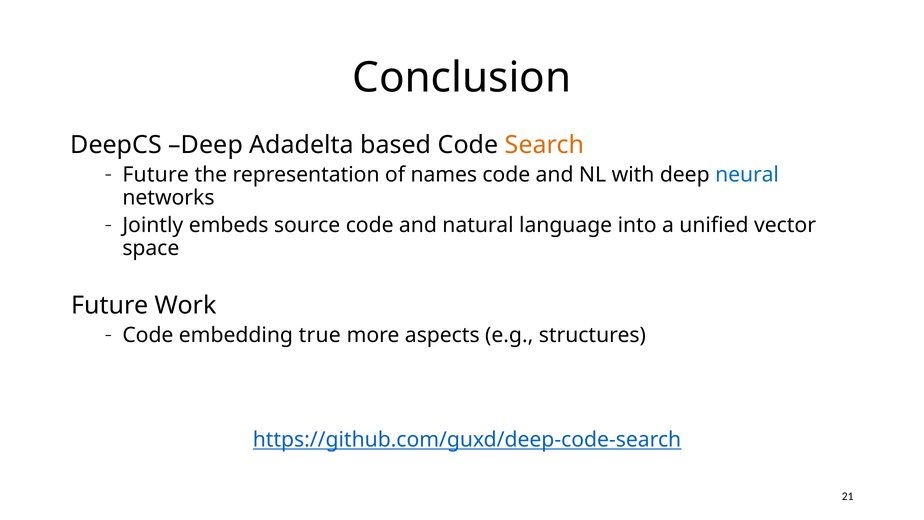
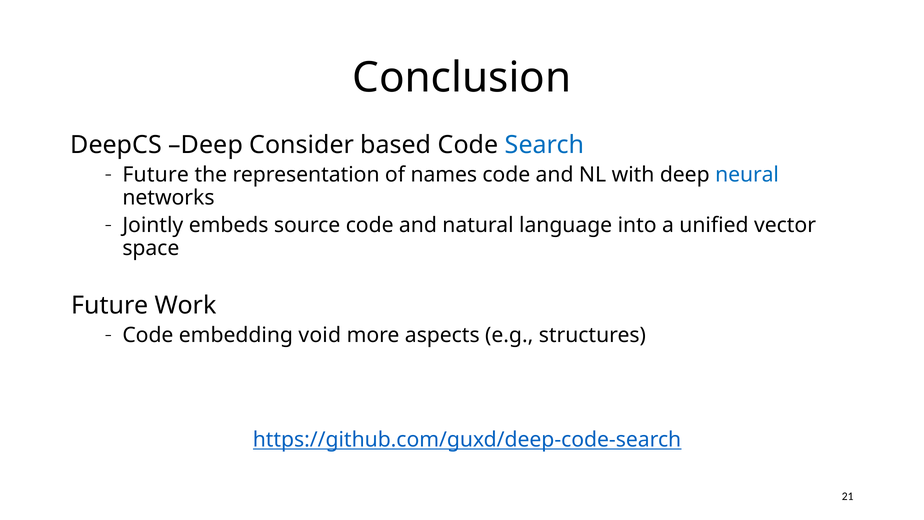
Adadelta: Adadelta -> Consider
Search colour: orange -> blue
true: true -> void
